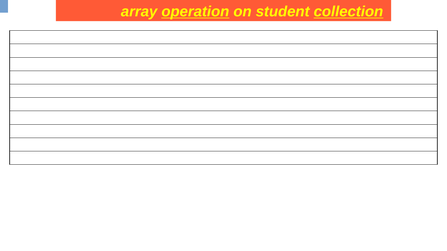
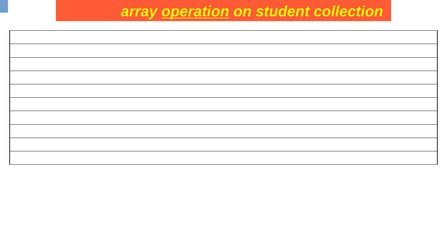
collection underline: present -> none
